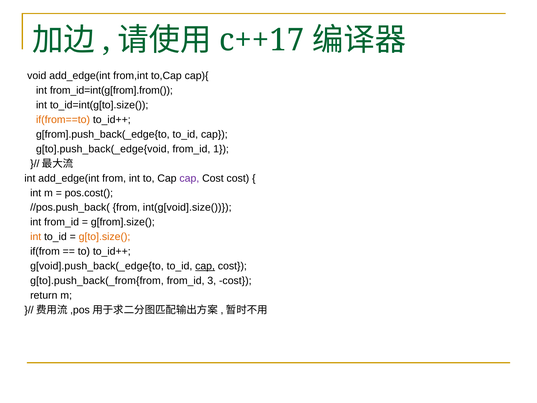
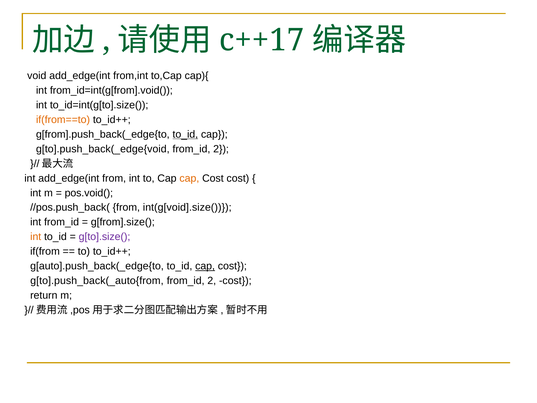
from_id=int(g[from].from(: from_id=int(g[from].from( -> from_id=int(g[from].void(
to_id at (185, 134) underline: none -> present
1 at (221, 149): 1 -> 2
cap at (189, 178) colour: purple -> orange
pos.cost(: pos.cost( -> pos.void(
g[to].size( colour: orange -> purple
g[void].push_back(_edge{to: g[void].push_back(_edge{to -> g[auto].push_back(_edge{to
g[to].push_back(_from{from: g[to].push_back(_from{from -> g[to].push_back(_auto{from
3 at (212, 281): 3 -> 2
